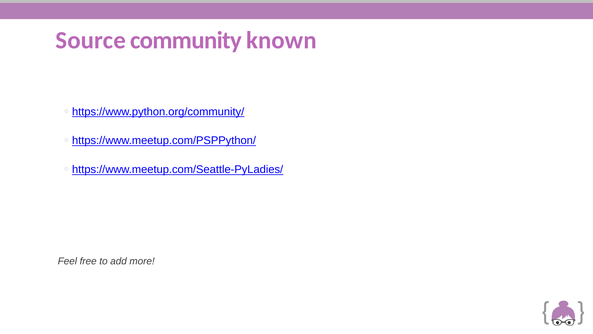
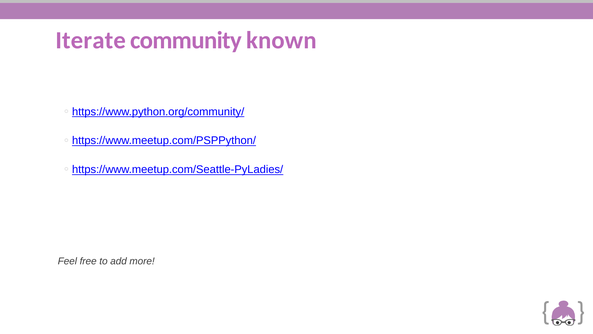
Source: Source -> Iterate
